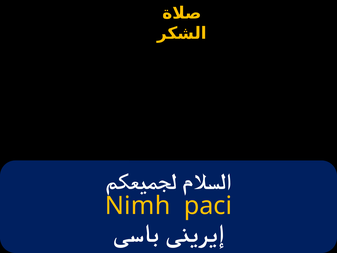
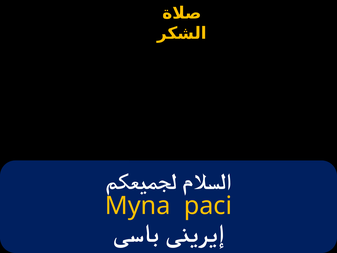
Nimh: Nimh -> Myna
